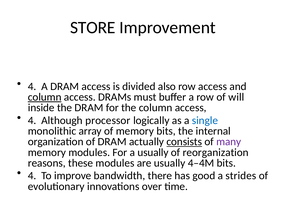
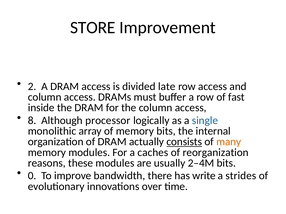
4 at (32, 87): 4 -> 2
also: also -> late
column at (45, 97) underline: present -> none
will: will -> fast
4 at (32, 121): 4 -> 8
many colour: purple -> orange
a usually: usually -> caches
4–4M: 4–4M -> 2–4M
4 at (32, 176): 4 -> 0
good: good -> write
